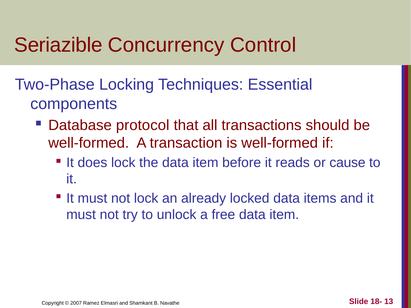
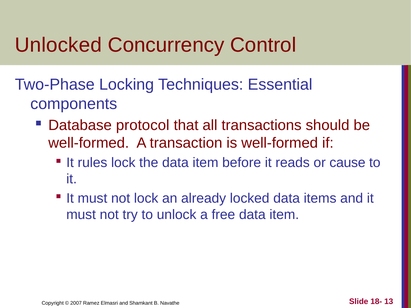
Seriazible: Seriazible -> Unlocked
does: does -> rules
